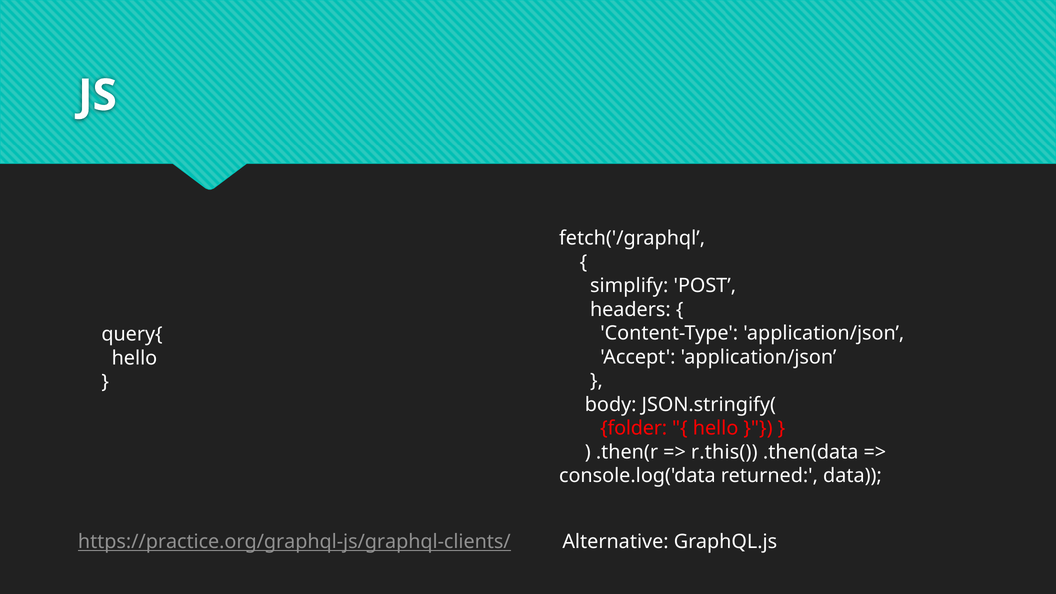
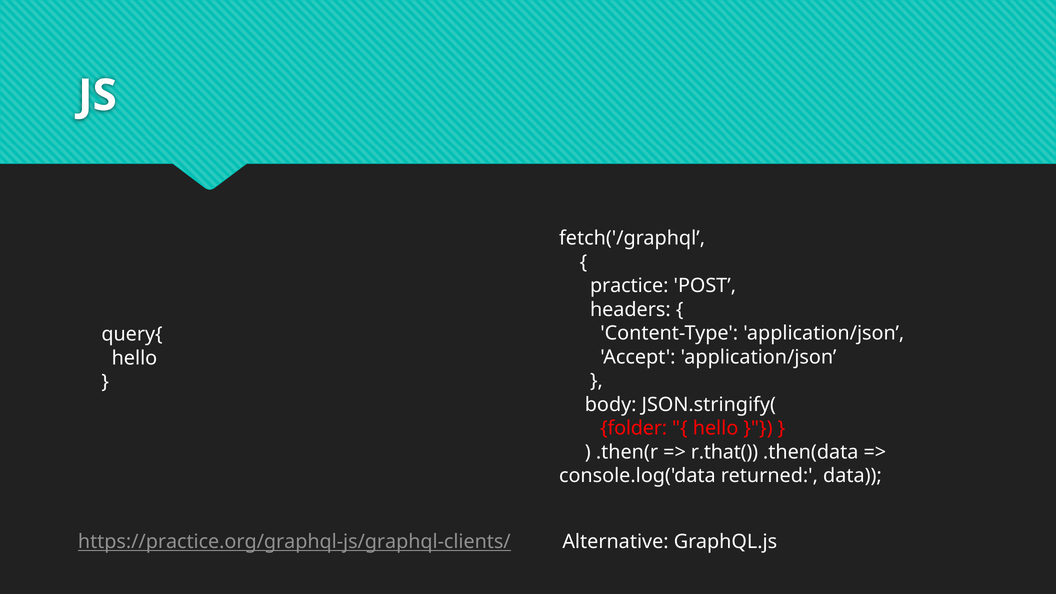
simplify: simplify -> practice
r.this(: r.this( -> r.that(
